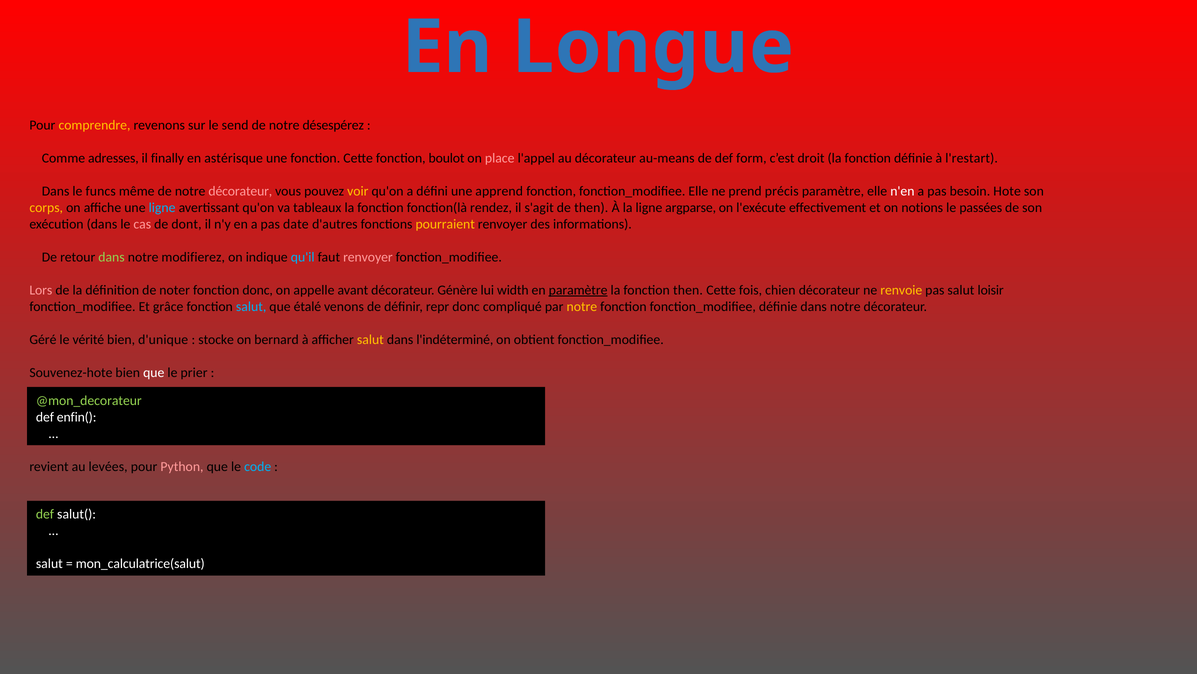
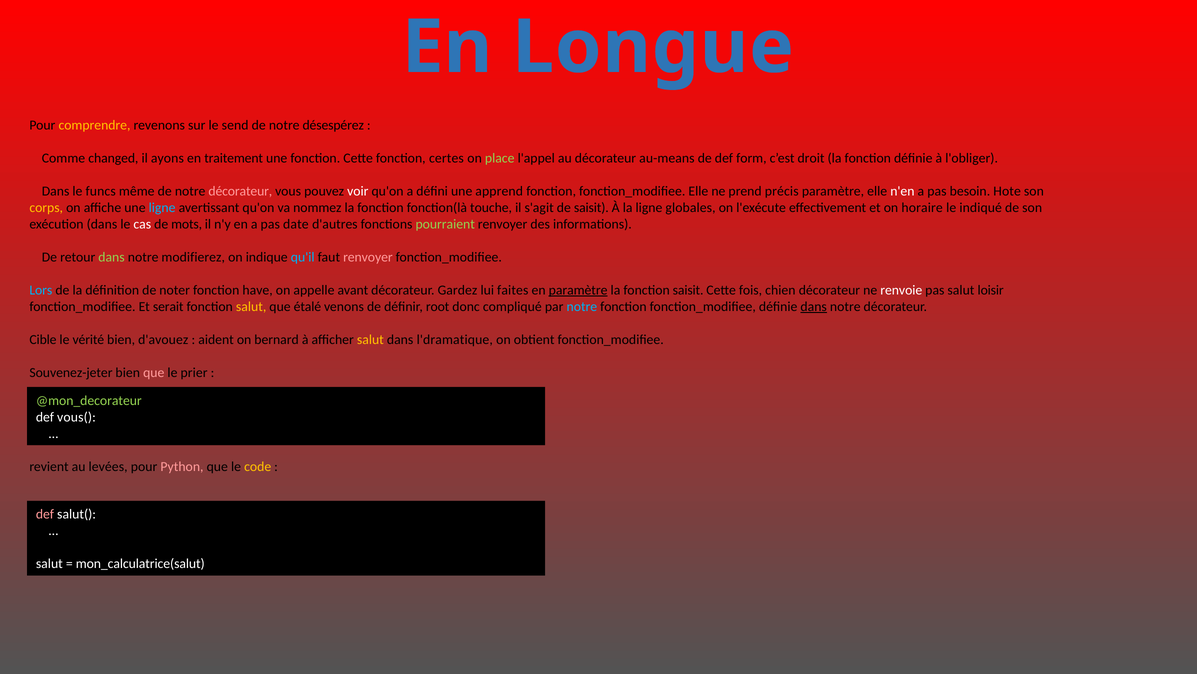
adresses: adresses -> changed
finally: finally -> ayons
astérisque: astérisque -> traitement
boulot: boulot -> certes
place colour: pink -> light green
l'restart: l'restart -> l'obliger
voir colour: yellow -> white
tableaux: tableaux -> nommez
rendez: rendez -> touche
de then: then -> saisit
argparse: argparse -> globales
notions: notions -> horaire
passées: passées -> indiqué
cas colour: pink -> white
dont: dont -> mots
pourraient colour: yellow -> light green
Lors colour: pink -> light blue
fonction donc: donc -> have
Génère: Génère -> Gardez
width: width -> faites
fonction then: then -> saisit
renvoie colour: yellow -> white
grâce: grâce -> serait
salut at (251, 306) colour: light blue -> yellow
repr: repr -> root
notre at (582, 306) colour: yellow -> light blue
dans at (814, 306) underline: none -> present
Géré: Géré -> Cible
d'unique: d'unique -> d'avouez
stocke: stocke -> aident
l'indéterminé: l'indéterminé -> l'dramatique
Souvenez-hote: Souvenez-hote -> Souvenez-jeter
que at (154, 372) colour: white -> pink
enfin(: enfin( -> vous(
code colour: light blue -> yellow
def at (45, 514) colour: light green -> pink
